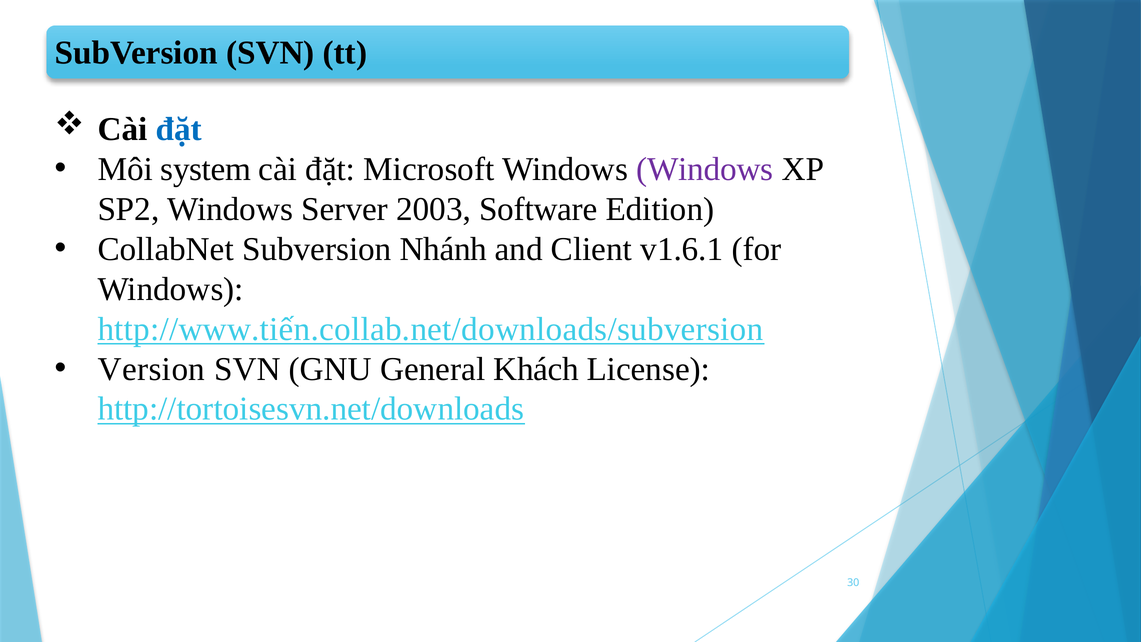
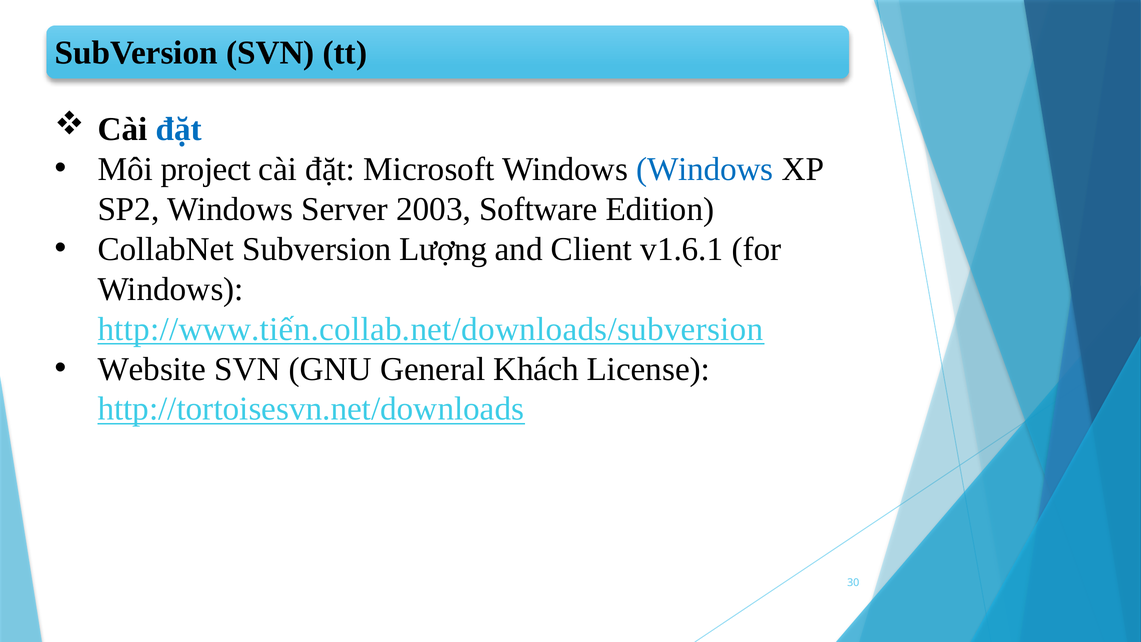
system: system -> project
Windows at (705, 169) colour: purple -> blue
Nhánh: Nhánh -> Lượng
Version: Version -> Website
